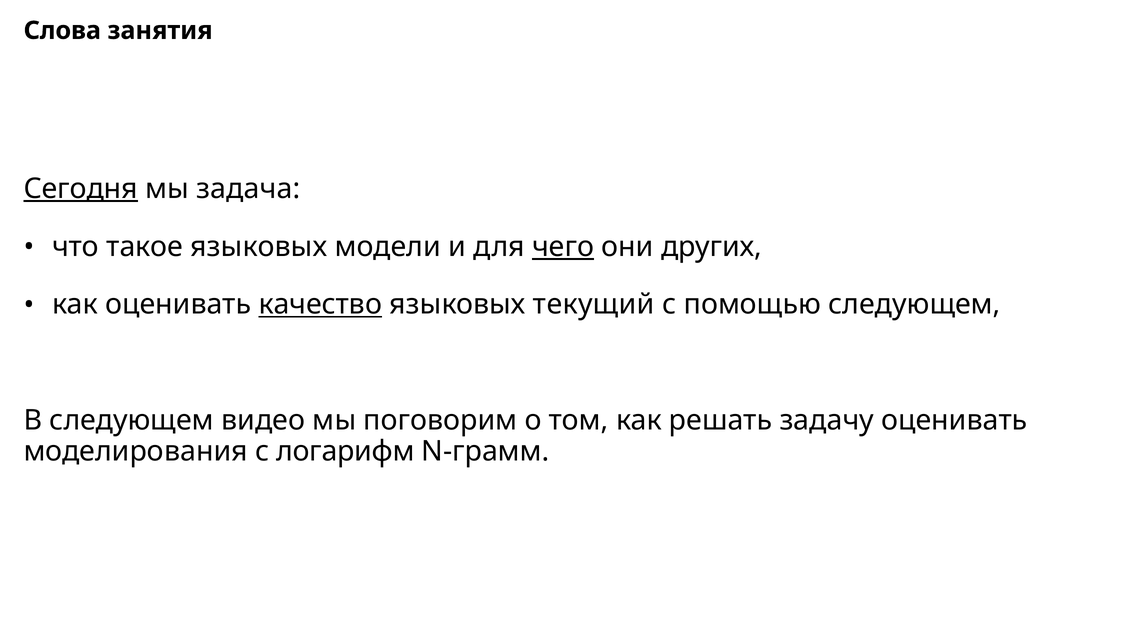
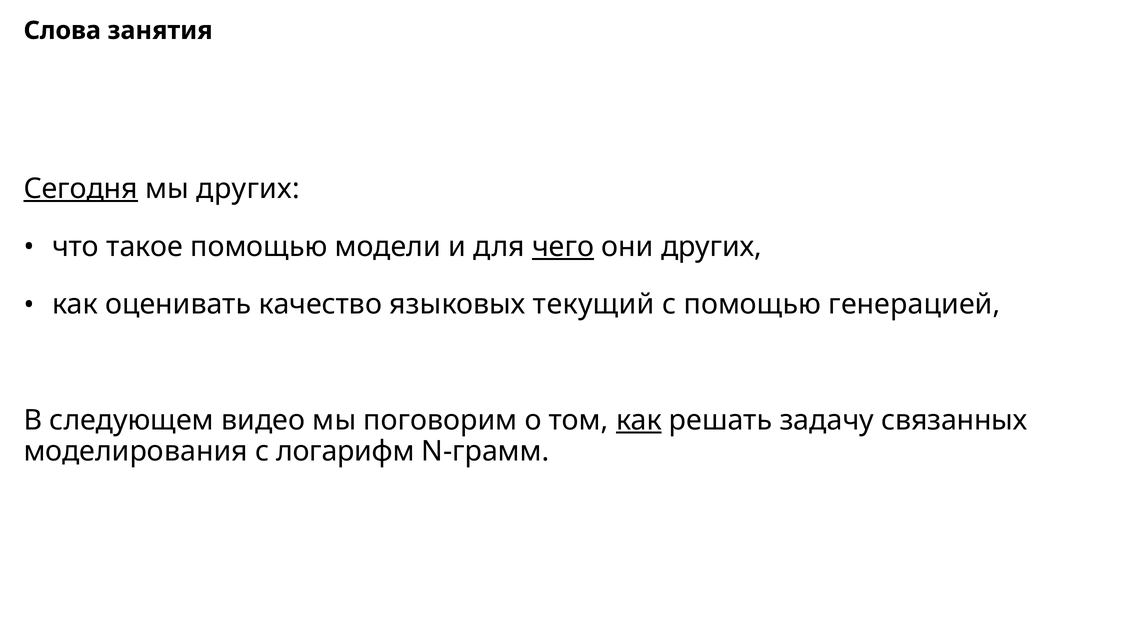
мы задача: задача -> других
такое языковых: языковых -> помощью
качество underline: present -> none
помощью следующем: следующем -> генерацией
как at (639, 420) underline: none -> present
задачу оценивать: оценивать -> связанных
